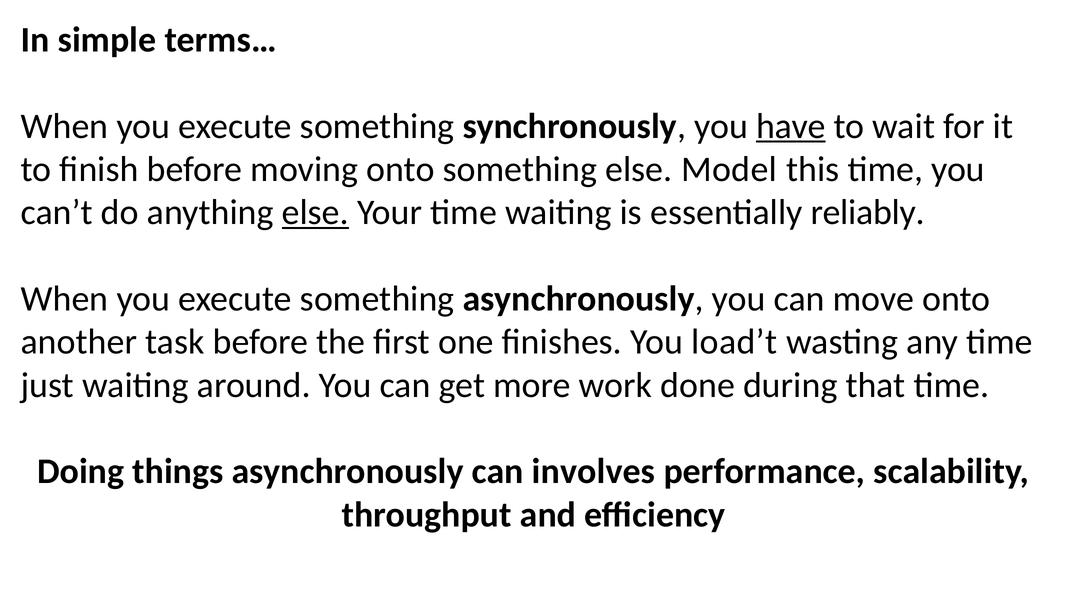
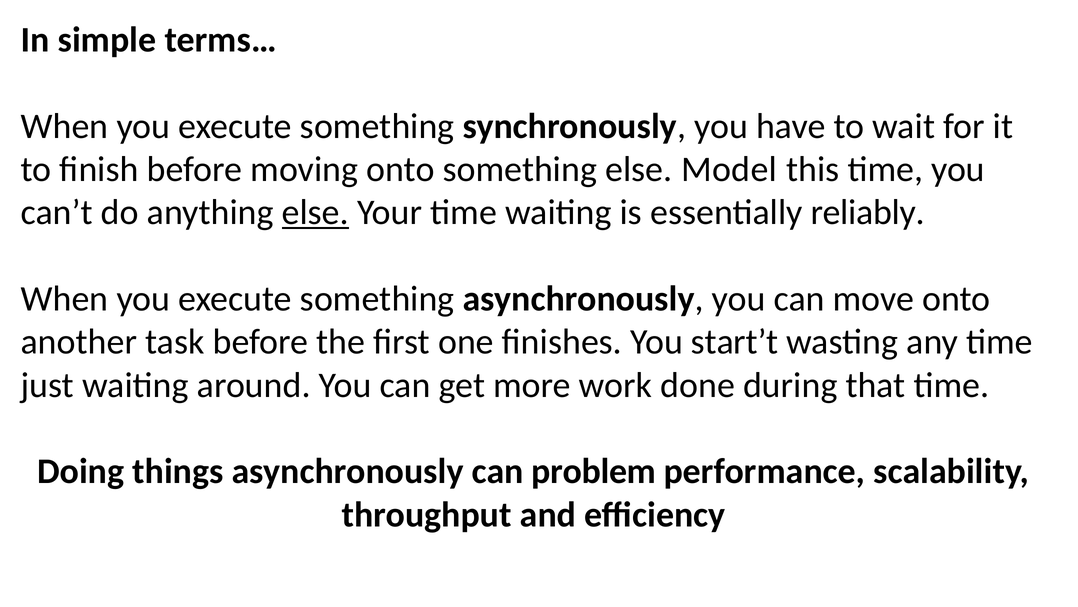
have underline: present -> none
load’t: load’t -> start’t
involves: involves -> problem
